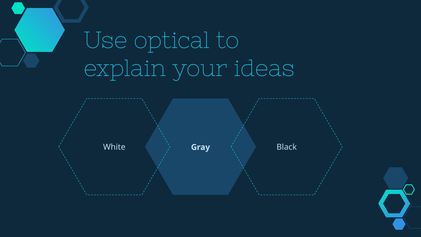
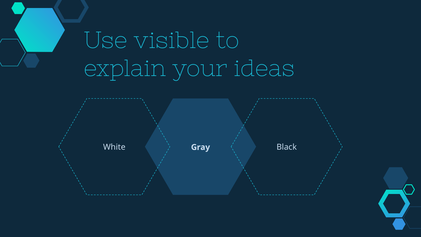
optical: optical -> visible
